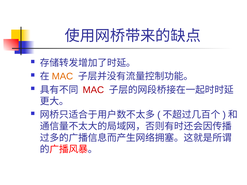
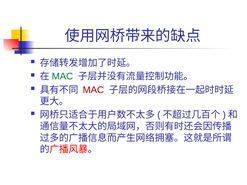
MAC at (62, 77) colour: orange -> green
